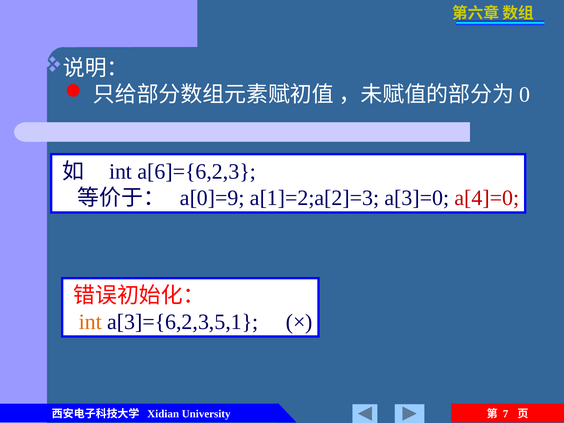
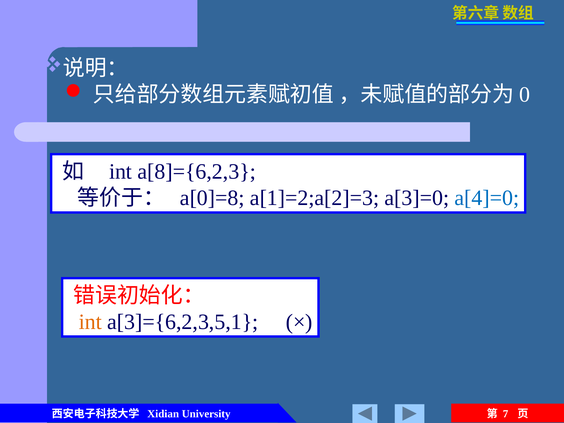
a[6]={6,2,3: a[6]={6,2,3 -> a[8]={6,2,3
a[0]=9: a[0]=9 -> a[0]=8
a[4]=0 colour: red -> blue
